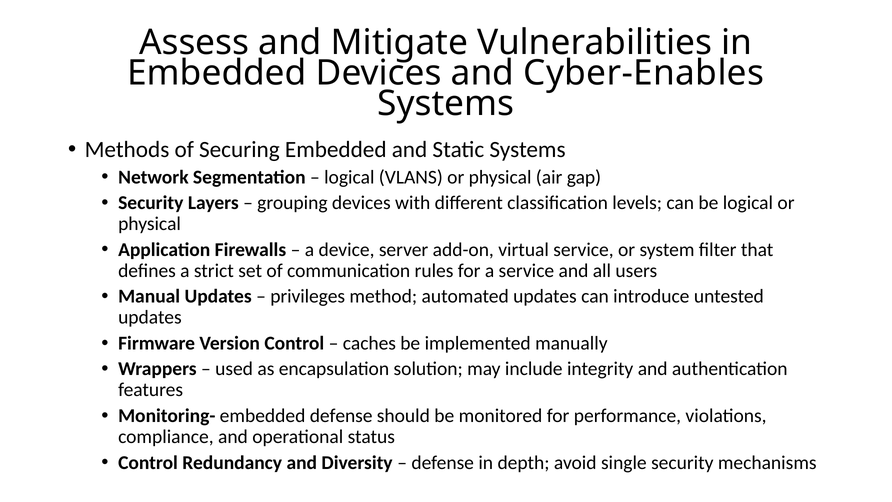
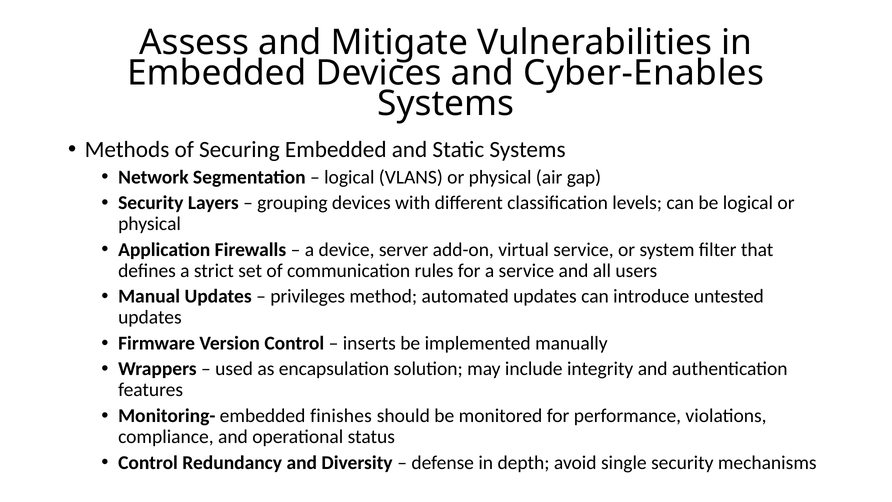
caches: caches -> inserts
embedded defense: defense -> finishes
